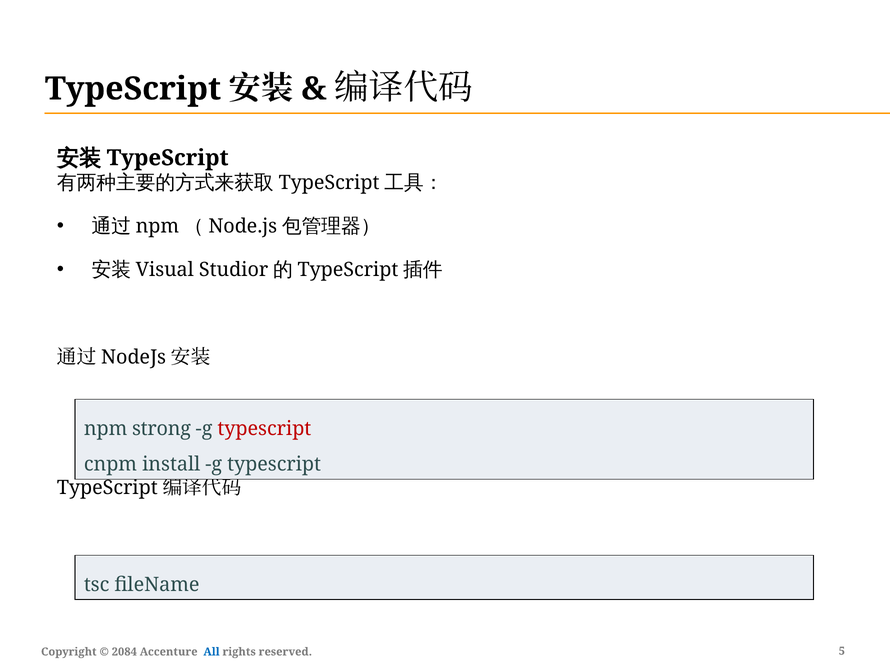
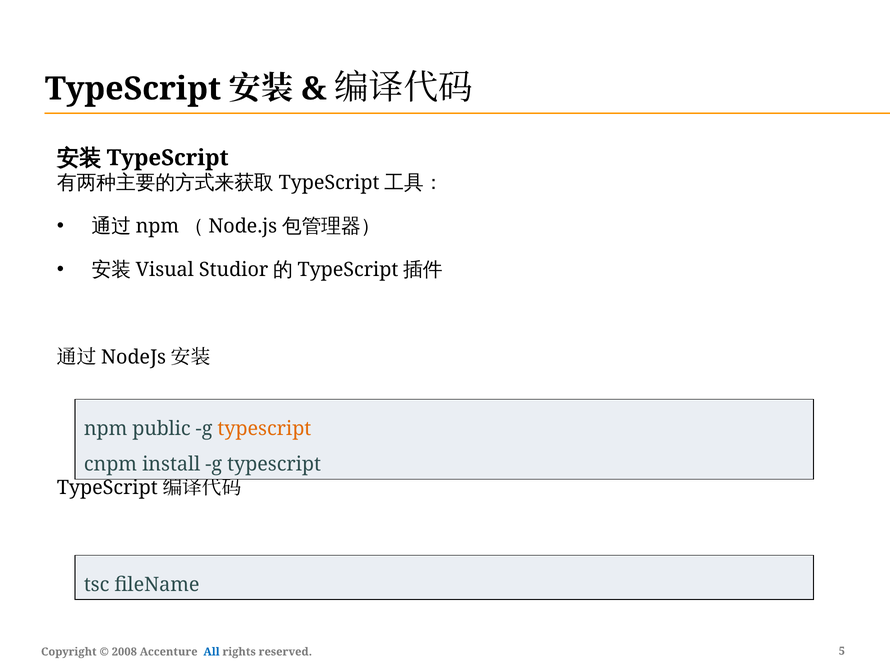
strong: strong -> public
typescript at (264, 428) colour: red -> orange
2084: 2084 -> 2008
